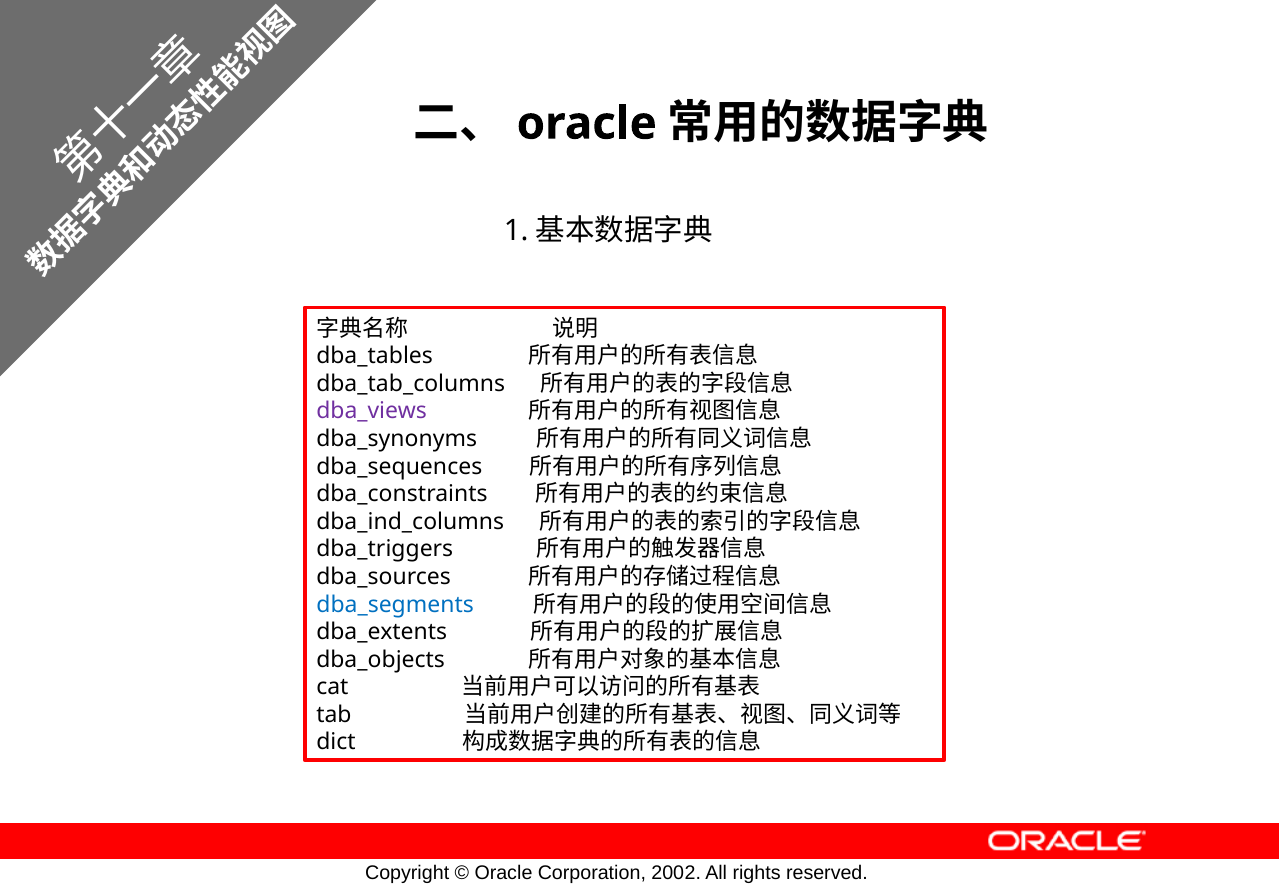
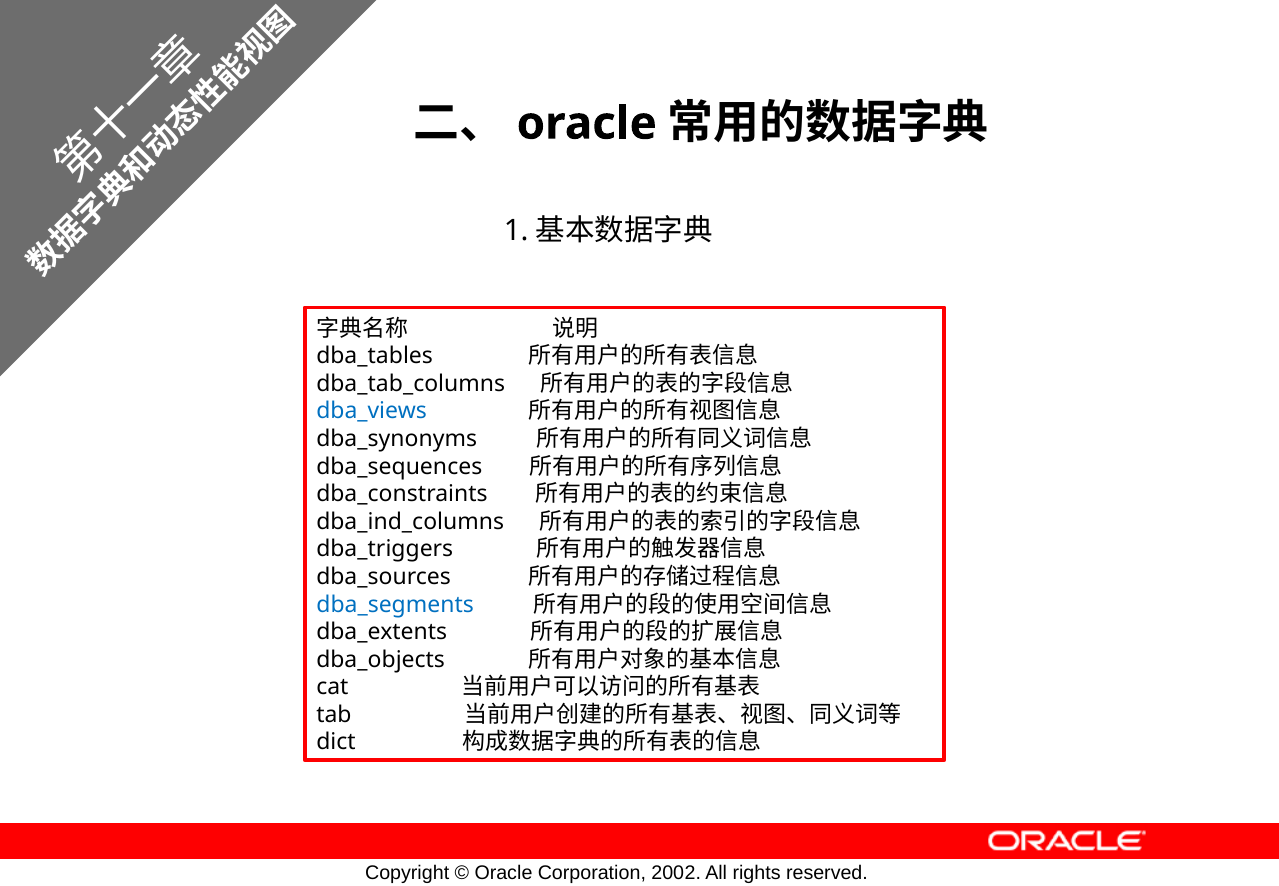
dba_views colour: purple -> blue
